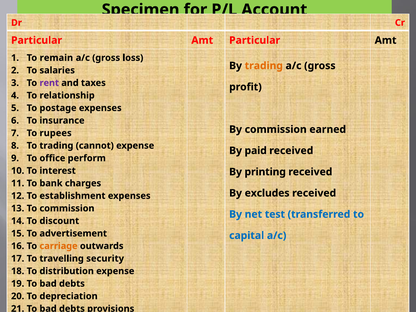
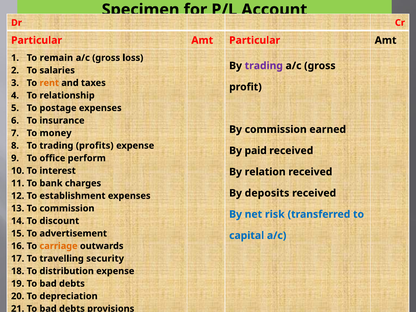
trading at (264, 66) colour: orange -> purple
rent colour: purple -> orange
rupees: rupees -> money
cannot: cannot -> profits
printing: printing -> relation
excludes: excludes -> deposits
test: test -> risk
